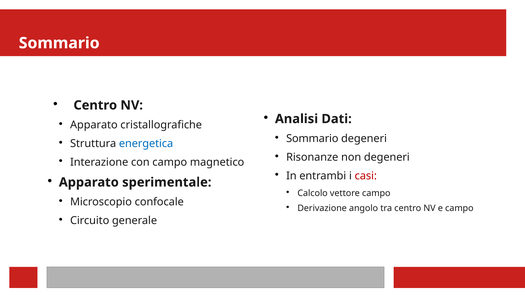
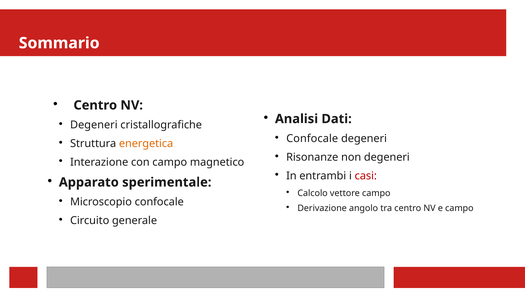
Apparato at (94, 125): Apparato -> Degeneri
Sommario at (312, 139): Sommario -> Confocale
energetica colour: blue -> orange
